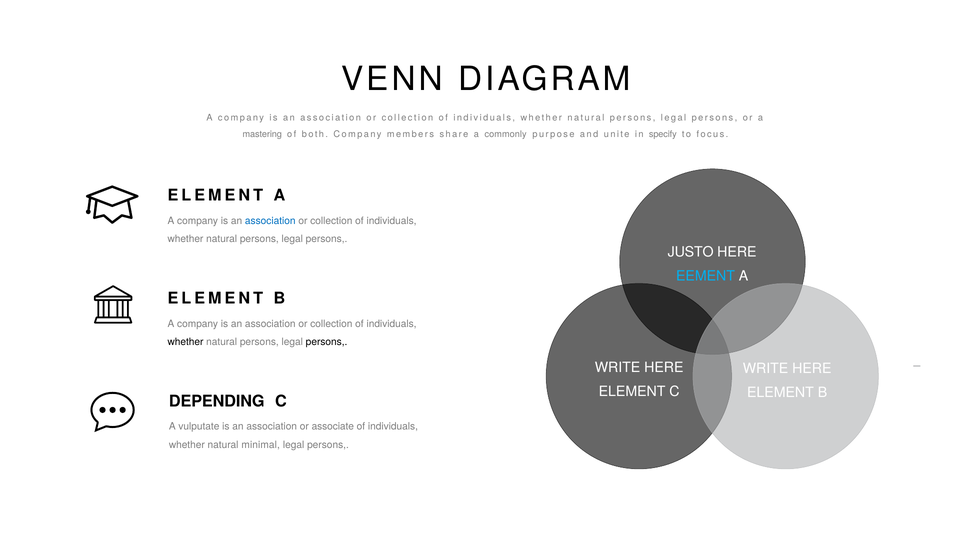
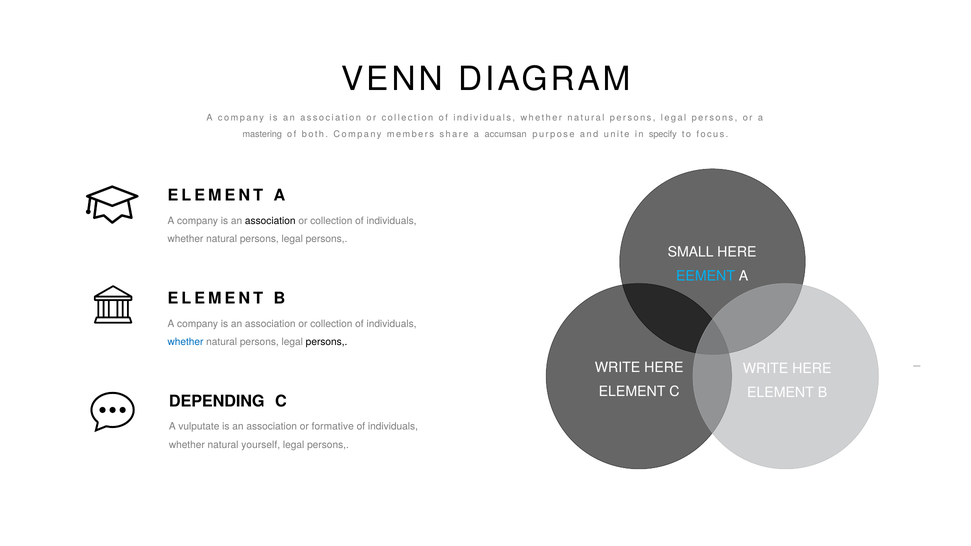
commonly: commonly -> accumsan
association at (270, 221) colour: blue -> black
JUSTO: JUSTO -> SMALL
whether at (185, 342) colour: black -> blue
associate: associate -> formative
minimal: minimal -> yourself
